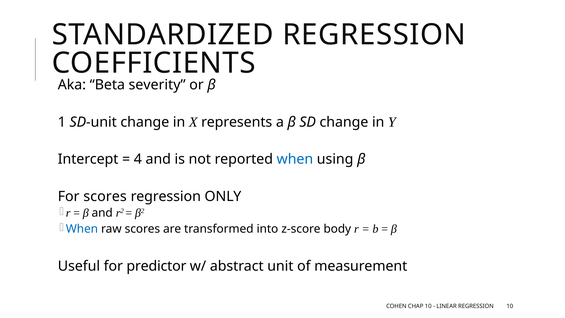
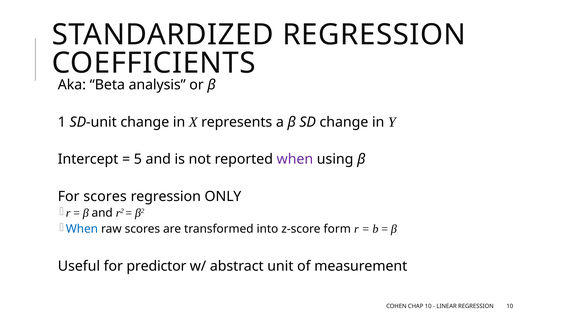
severity: severity -> analysis
4: 4 -> 5
when at (295, 159) colour: blue -> purple
body: body -> form
